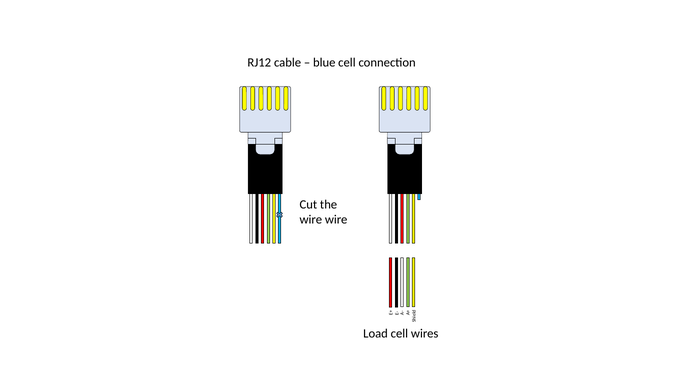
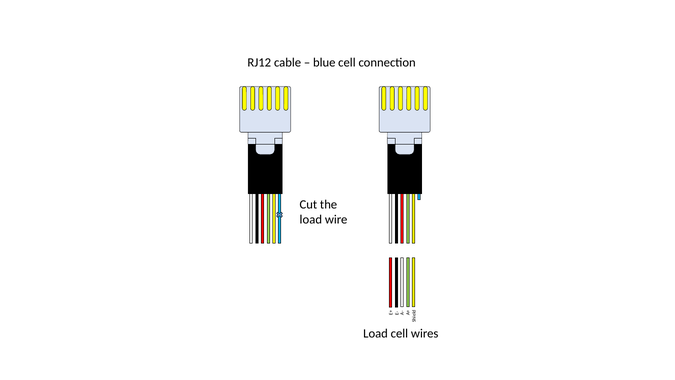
wire at (311, 220): wire -> load
